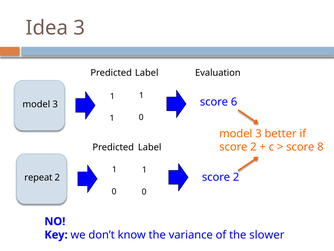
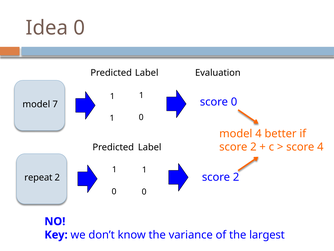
Idea 3: 3 -> 0
score 6: 6 -> 0
3 at (55, 104): 3 -> 7
3 at (258, 133): 3 -> 4
score 8: 8 -> 4
slower: slower -> largest
